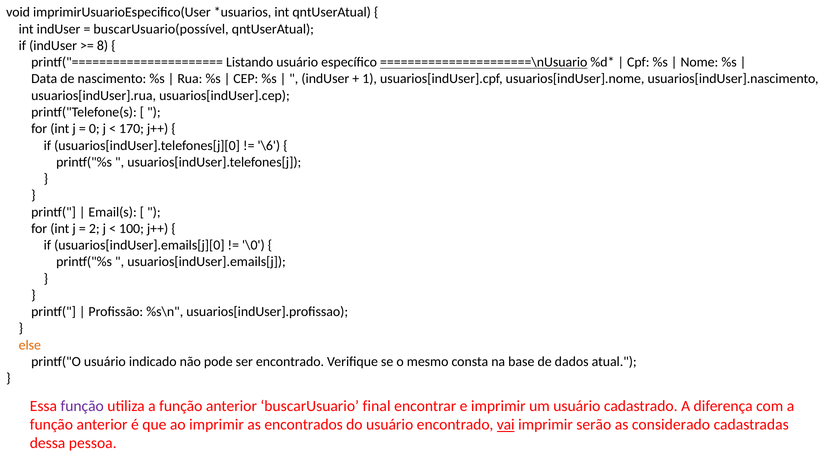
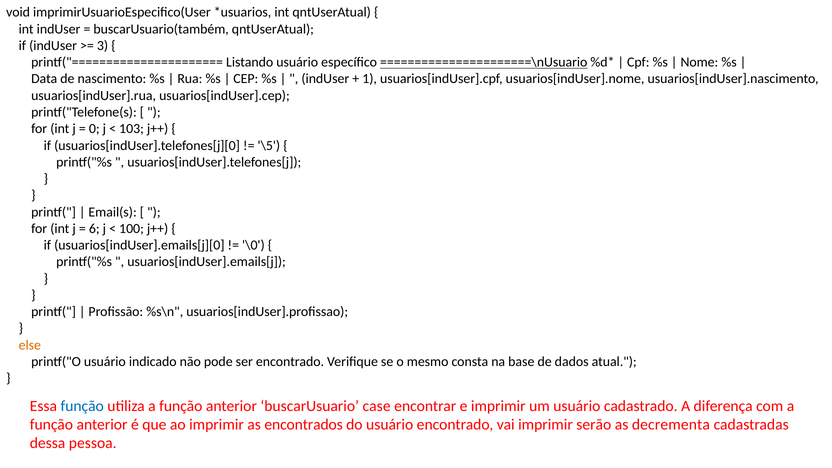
buscarUsuario(possível: buscarUsuario(possível -> buscarUsuario(também
8: 8 -> 3
170: 170 -> 103
\6: \6 -> \5
2: 2 -> 6
função at (82, 406) colour: purple -> blue
final: final -> case
vai underline: present -> none
considerado: considerado -> decrementa
